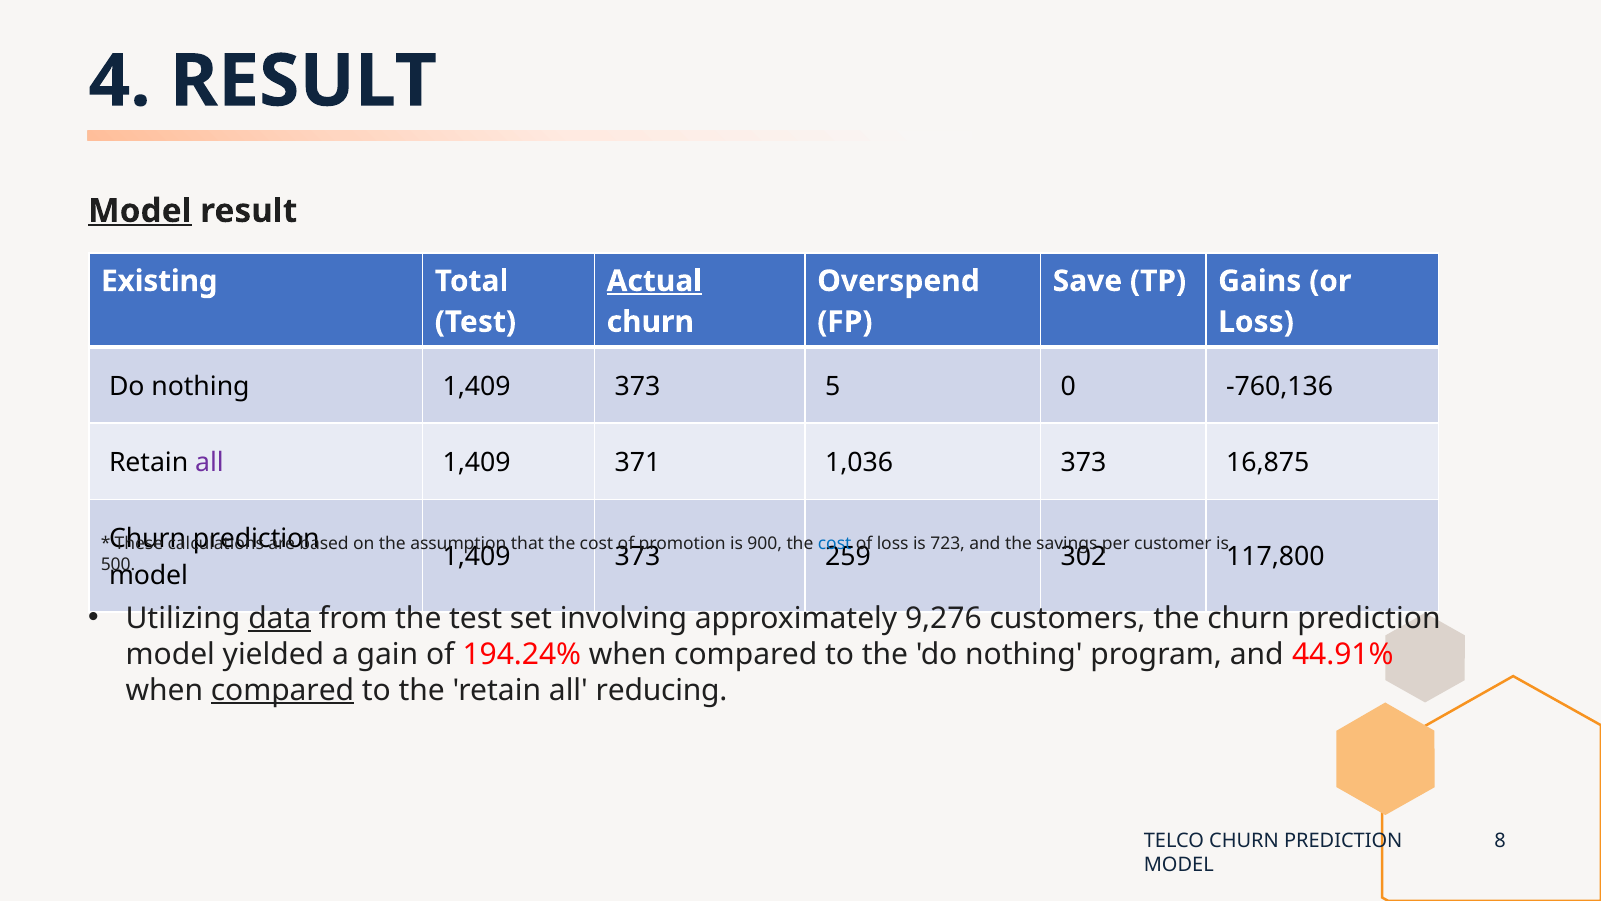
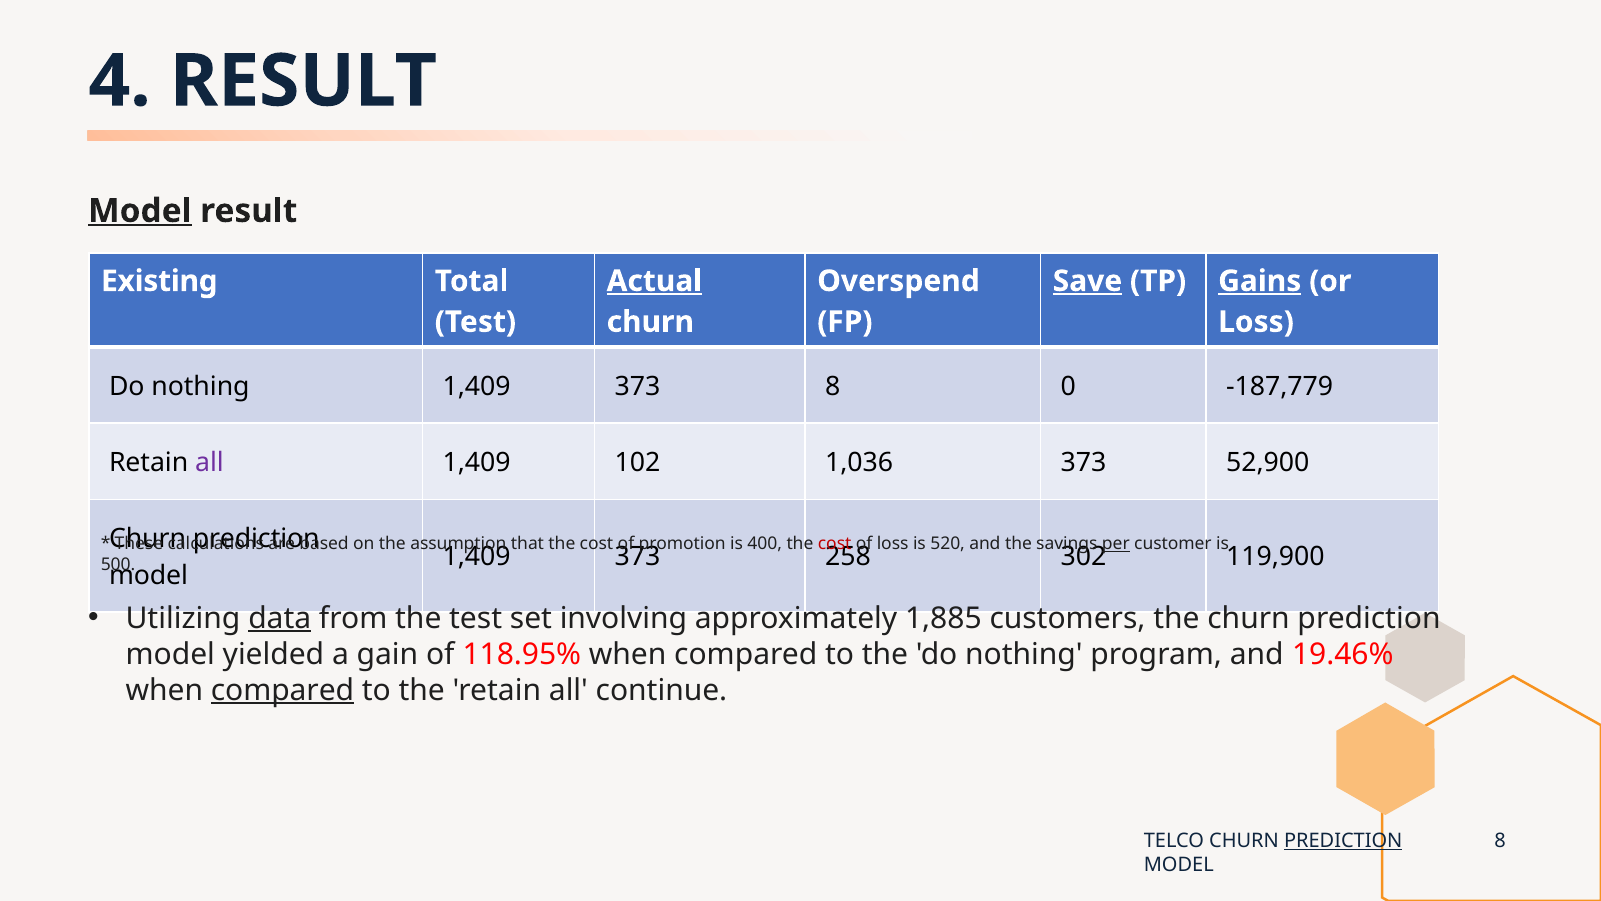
Save underline: none -> present
Gains underline: none -> present
373 5: 5 -> 8
-760,136: -760,136 -> -187,779
371: 371 -> 102
16,875: 16,875 -> 52,900
900: 900 -> 400
cost at (835, 543) colour: blue -> red
723: 723 -> 520
per underline: none -> present
259: 259 -> 258
117,800: 117,800 -> 119,900
9,276: 9,276 -> 1,885
194.24%: 194.24% -> 118.95%
44.91%: 44.91% -> 19.46%
reducing: reducing -> continue
PREDICTION at (1343, 841) underline: none -> present
